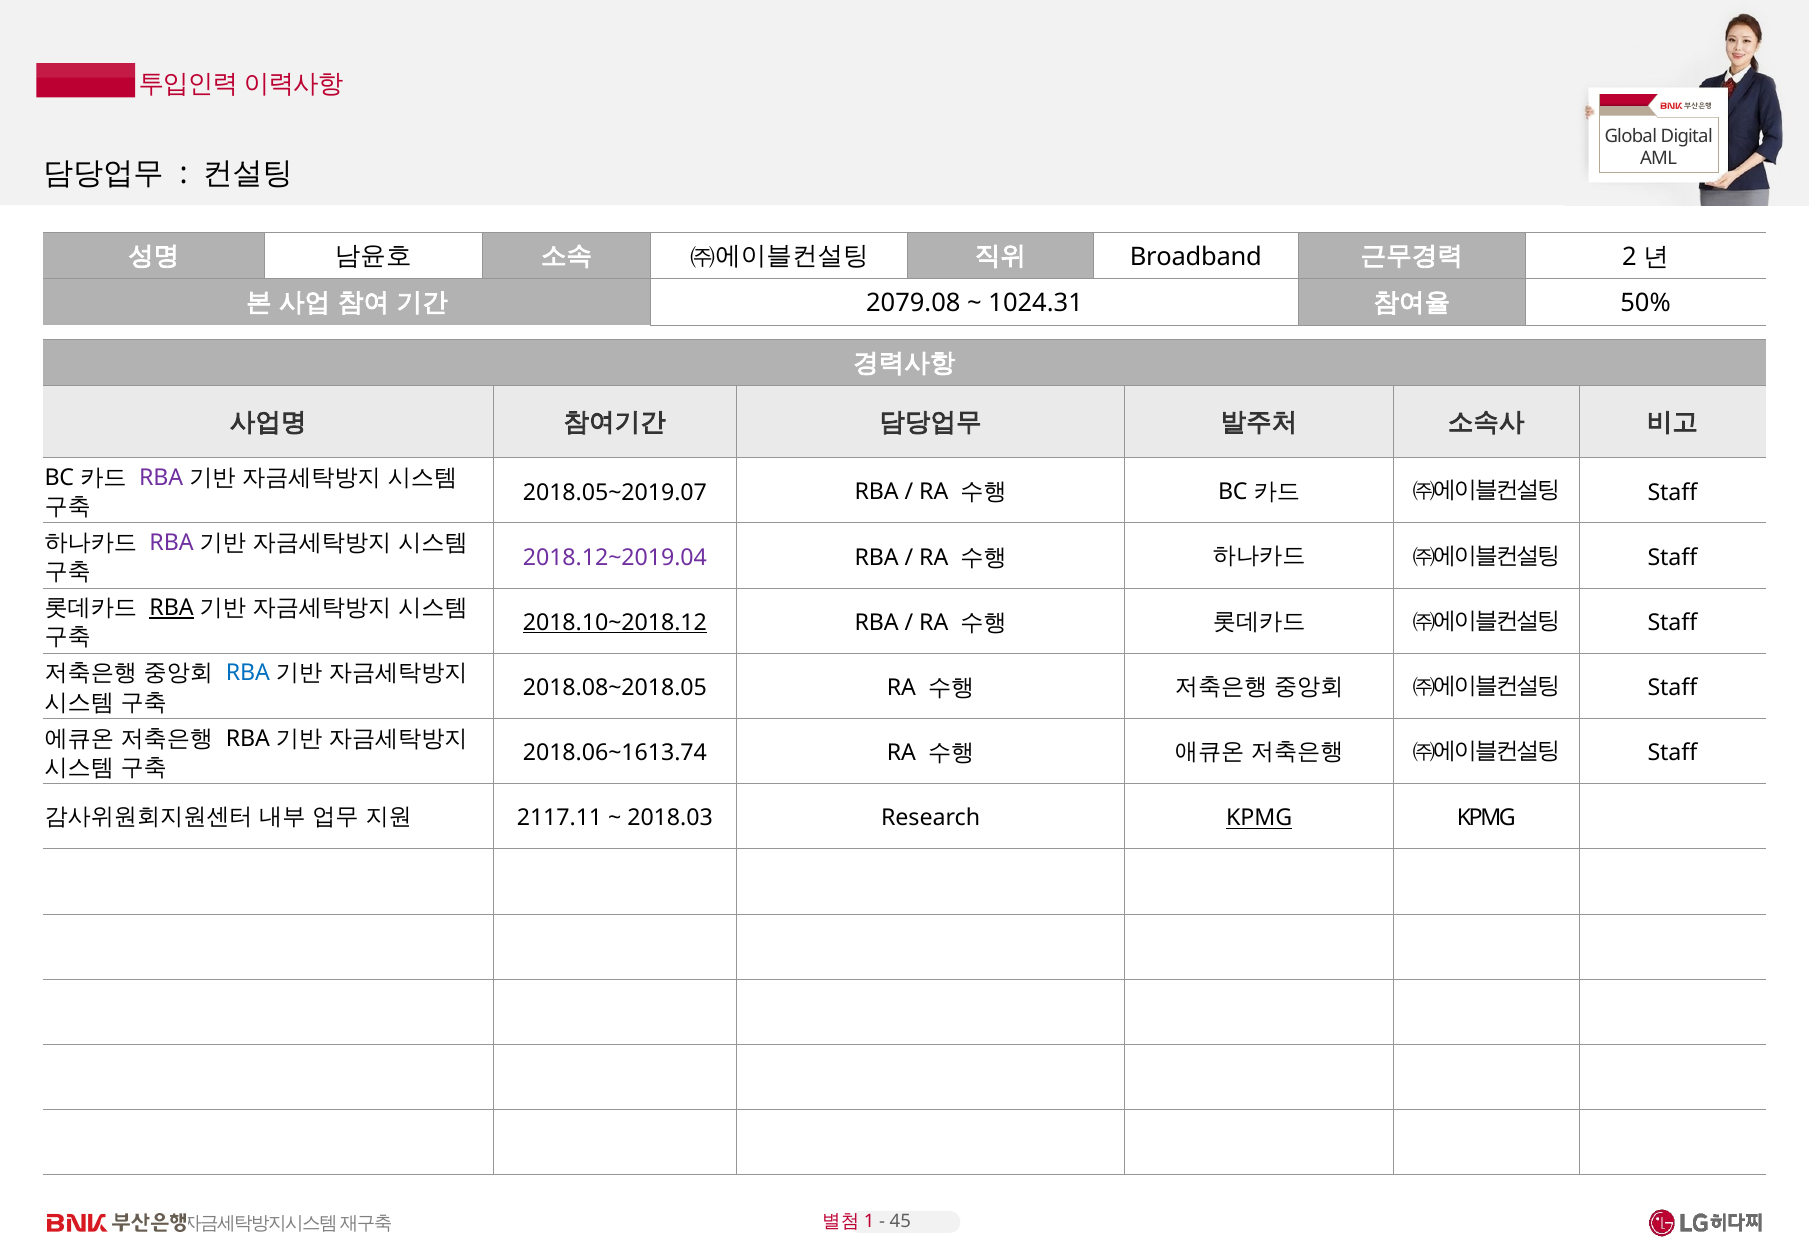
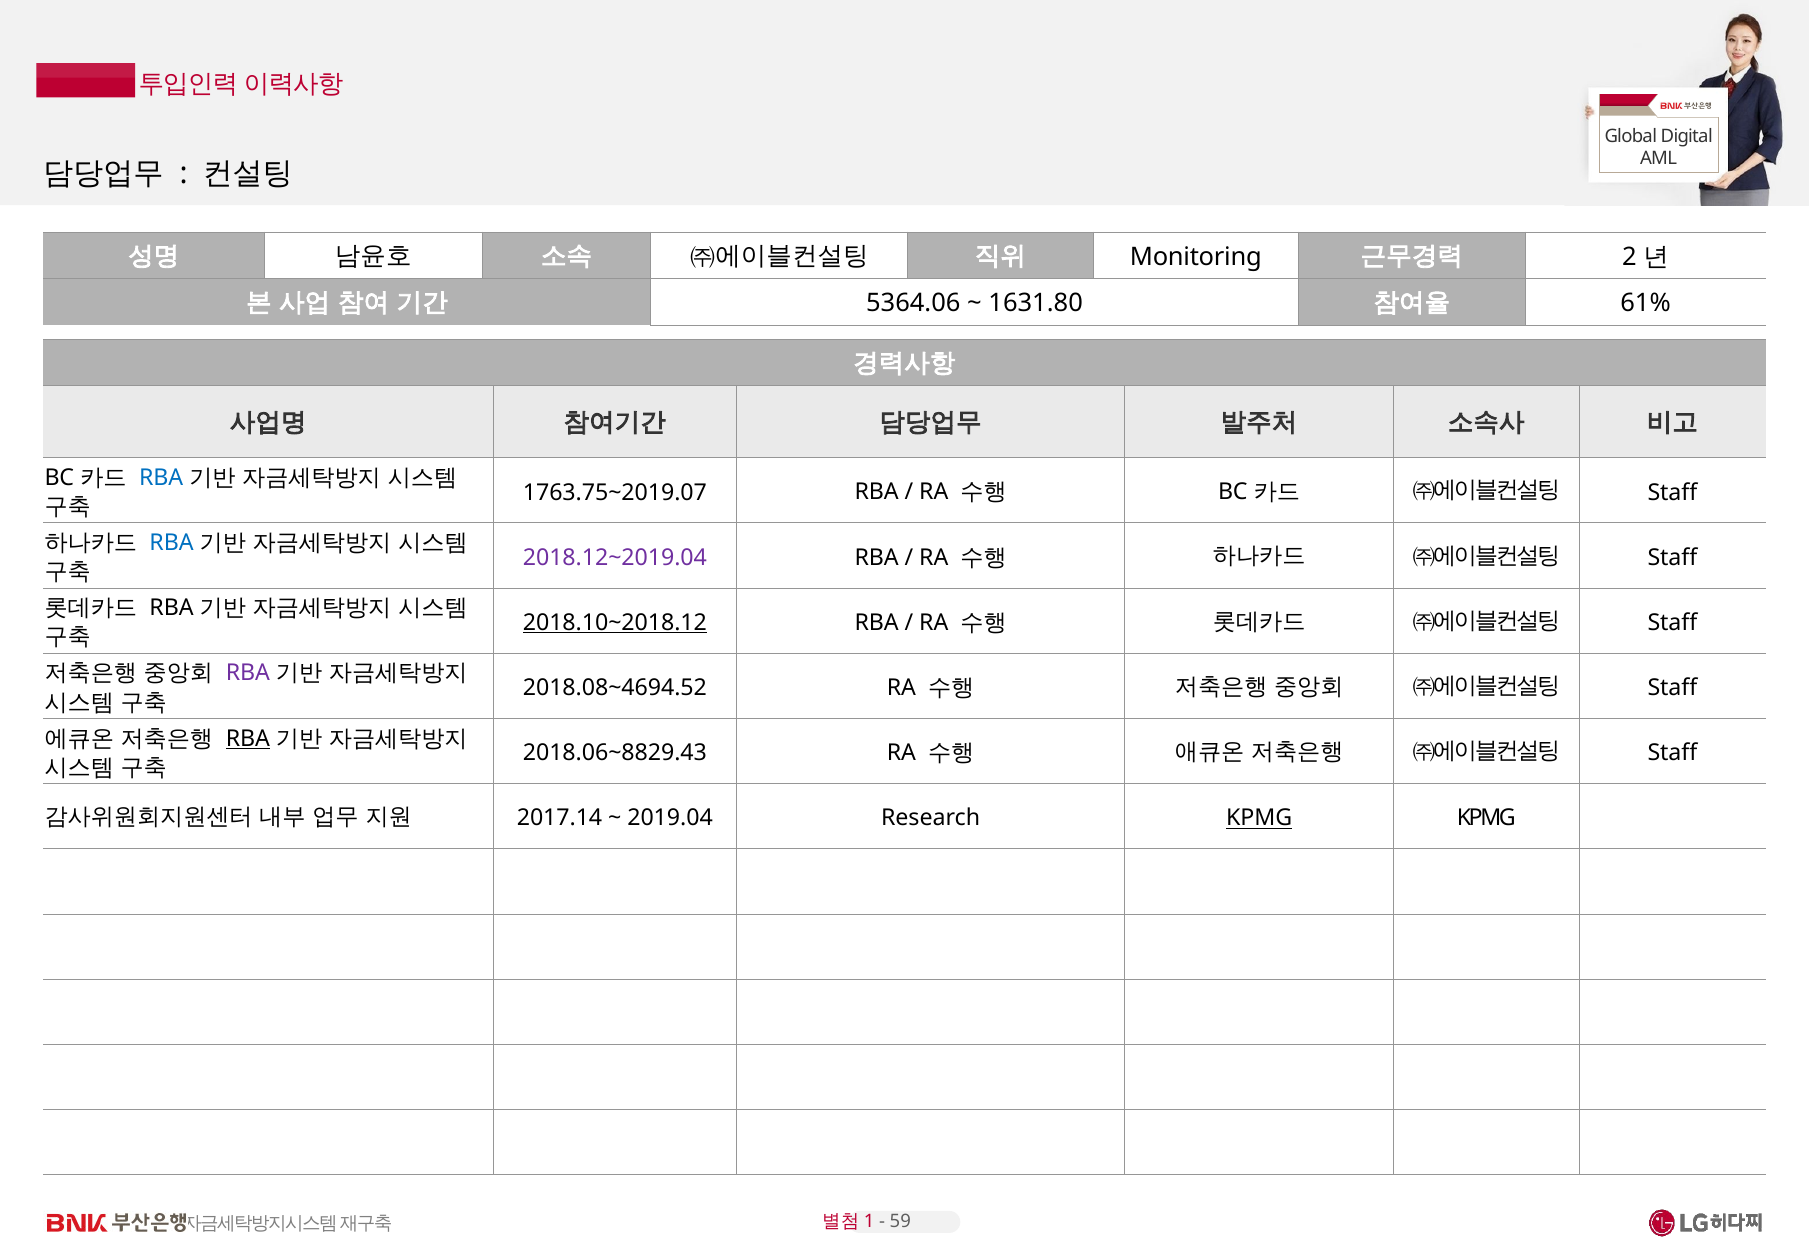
Broadband: Broadband -> Monitoring
2079.08: 2079.08 -> 5364.06
1024.31: 1024.31 -> 1631.80
50%: 50% -> 61%
RBA at (161, 478) colour: purple -> blue
2018.05~2019.07: 2018.05~2019.07 -> 1763.75~2019.07
RBA at (172, 543) colour: purple -> blue
RBA at (172, 608) underline: present -> none
RBA at (248, 673) colour: blue -> purple
2018.08~2018.05: 2018.08~2018.05 -> 2018.08~4694.52
RBA at (248, 739) underline: none -> present
2018.06~1613.74: 2018.06~1613.74 -> 2018.06~8829.43
2117.11: 2117.11 -> 2017.14
2018.03: 2018.03 -> 2019.04
45: 45 -> 59
